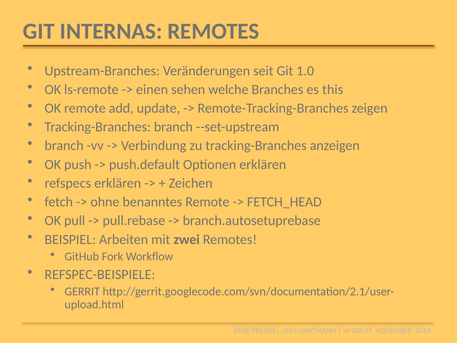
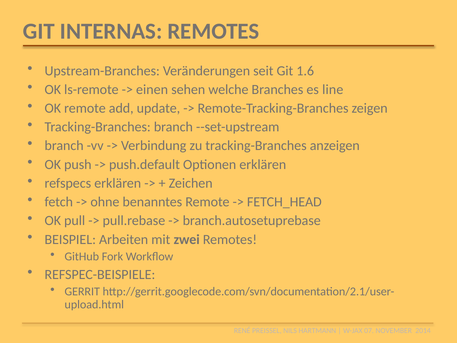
1.0: 1.0 -> 1.6
this: this -> line
